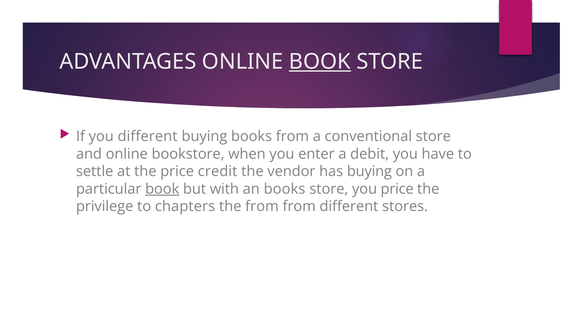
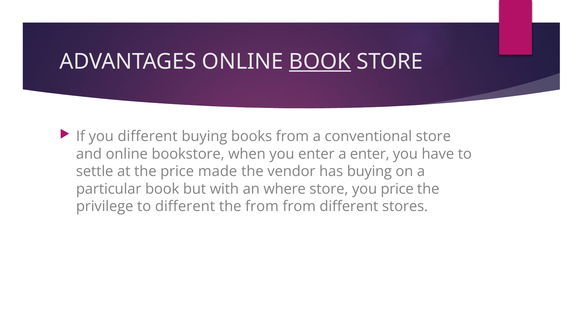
a debit: debit -> enter
credit: credit -> made
book at (162, 189) underline: present -> none
an books: books -> where
to chapters: chapters -> different
